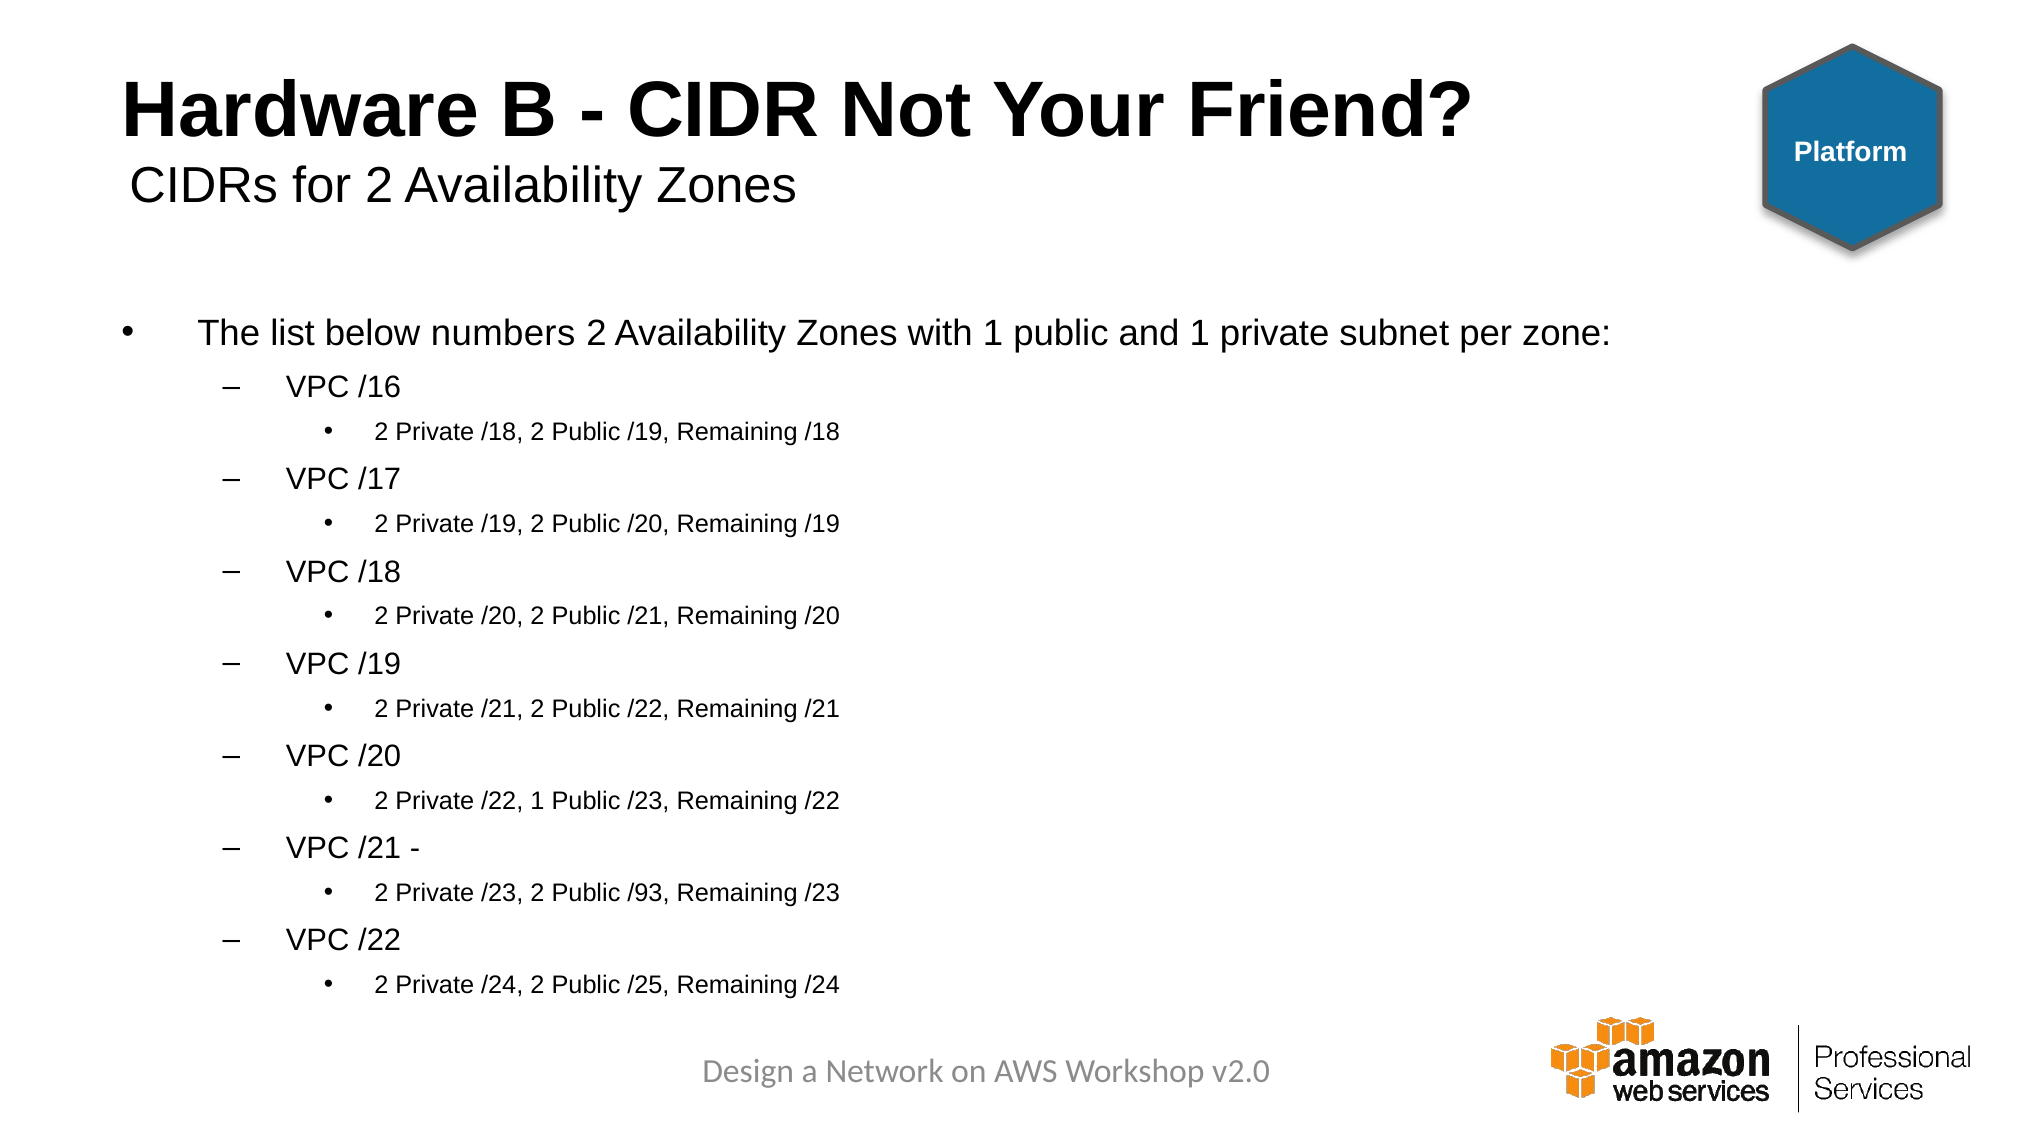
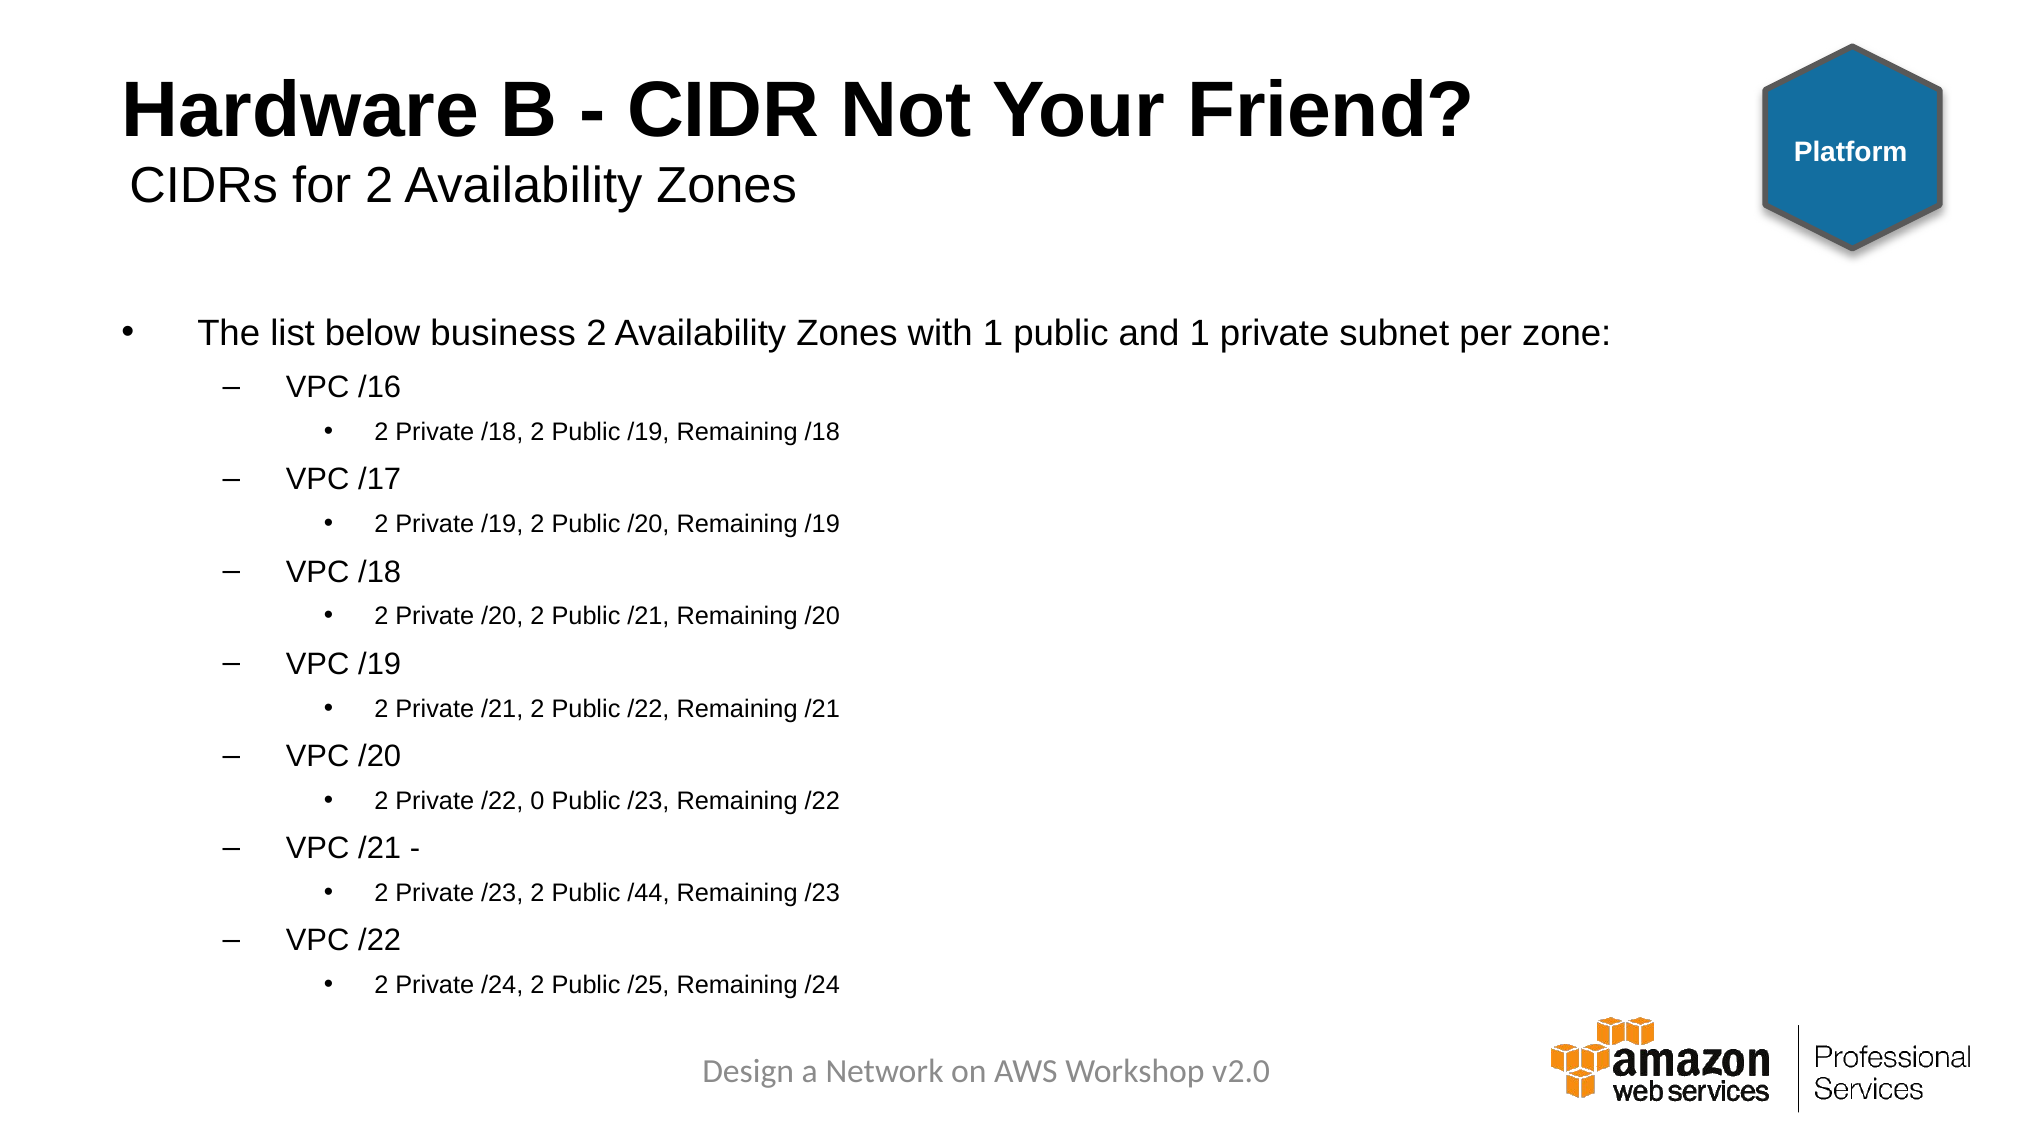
numbers: numbers -> business
/22 1: 1 -> 0
/93: /93 -> /44
